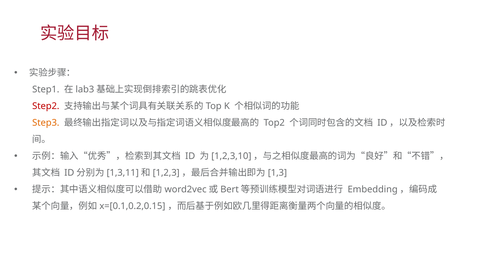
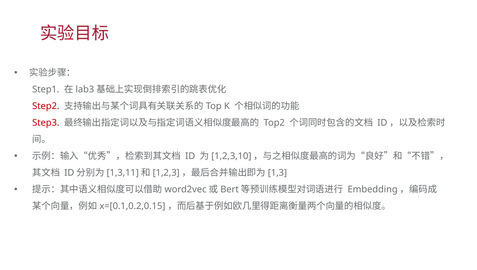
Step3 colour: orange -> red
